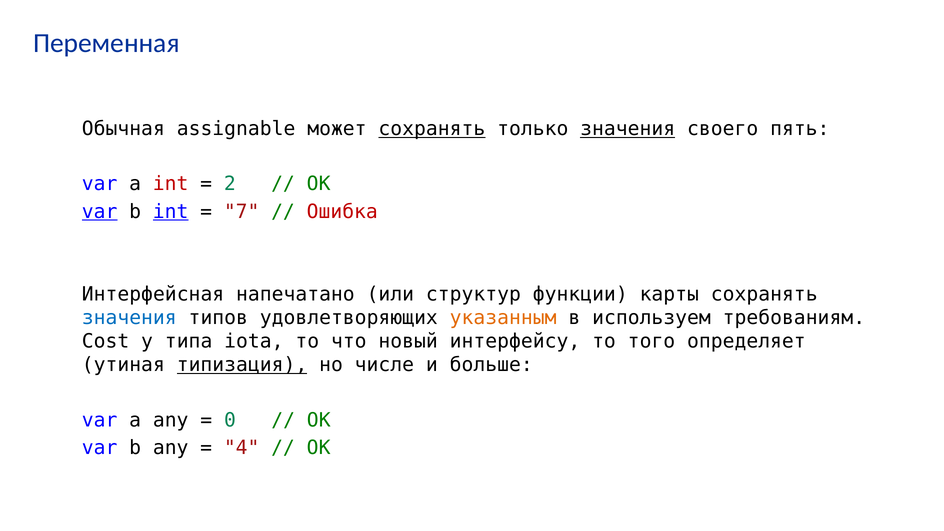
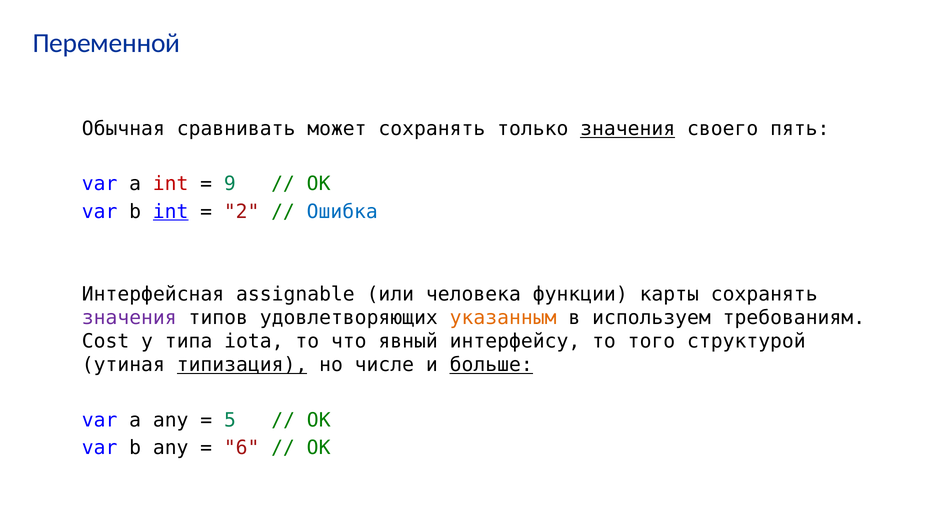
Переменная: Переменная -> Переменной
assignable: assignable -> сравнивать
сохранять at (432, 129) underline: present -> none
2: 2 -> 9
var at (100, 212) underline: present -> none
7: 7 -> 2
Ошибка colour: red -> blue
напечатано: напечатано -> assignable
структур: структур -> человека
значения at (129, 318) colour: blue -> purple
новый: новый -> явный
определяет: определяет -> структурой
больше underline: none -> present
0: 0 -> 5
4: 4 -> 6
